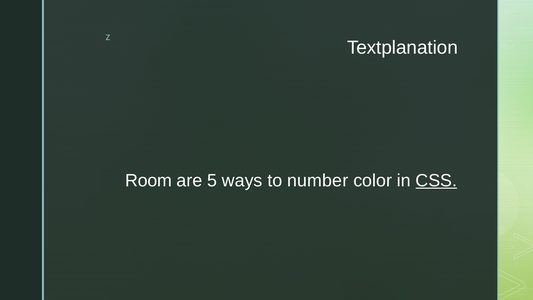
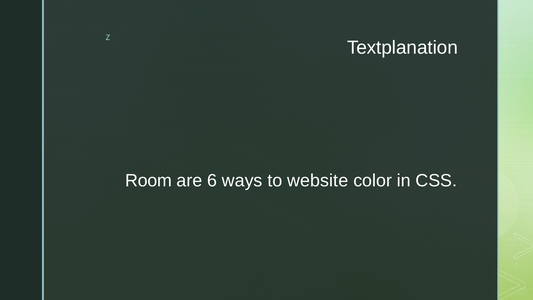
5: 5 -> 6
number: number -> website
CSS underline: present -> none
